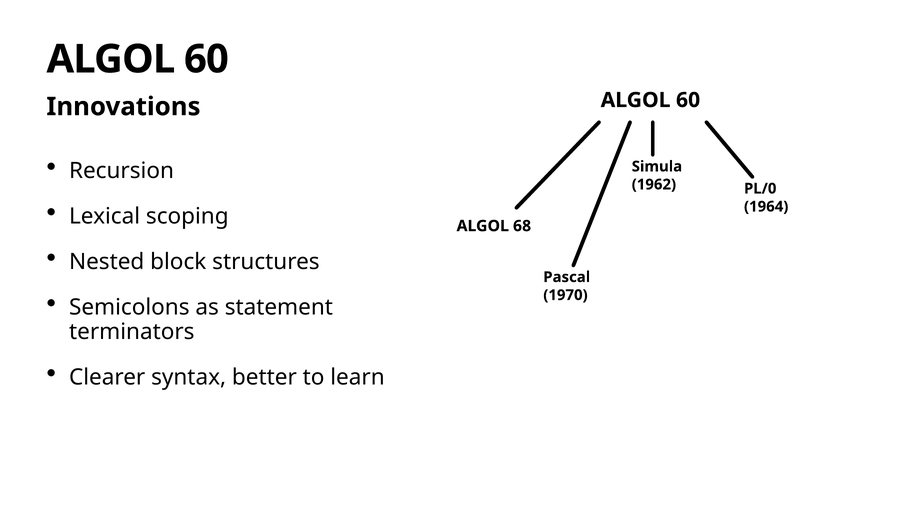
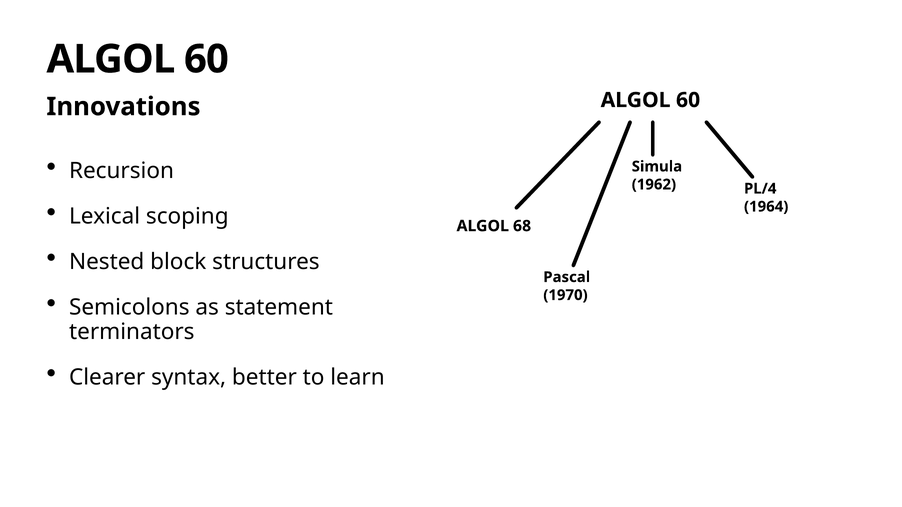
PL/0: PL/0 -> PL/4
